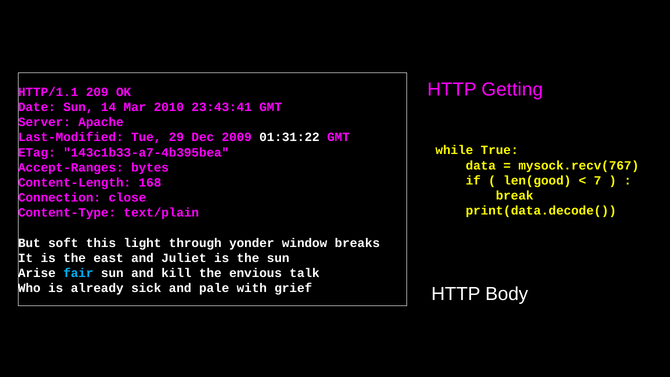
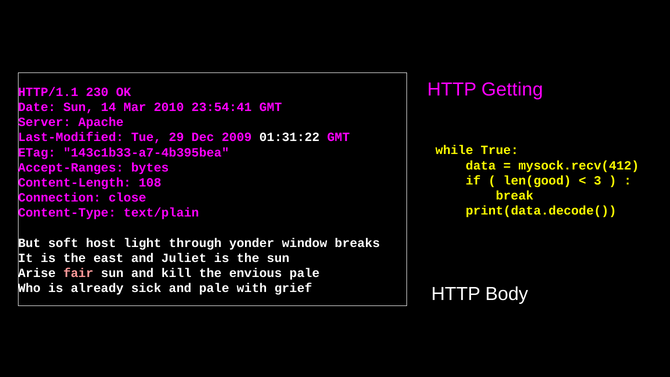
209: 209 -> 230
23:43:41: 23:43:41 -> 23:54:41
mysock.recv(767: mysock.recv(767 -> mysock.recv(412
7: 7 -> 3
168: 168 -> 108
this: this -> host
fair colour: light blue -> pink
envious talk: talk -> pale
